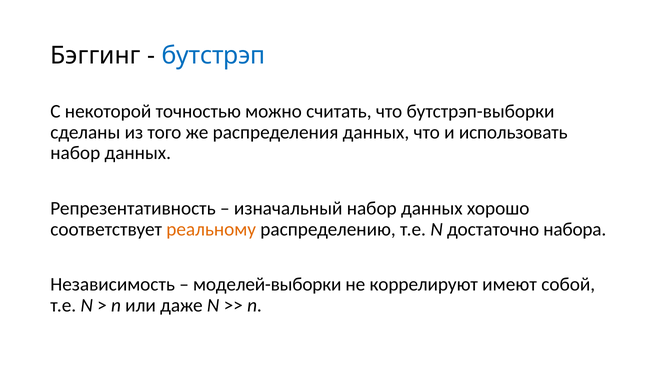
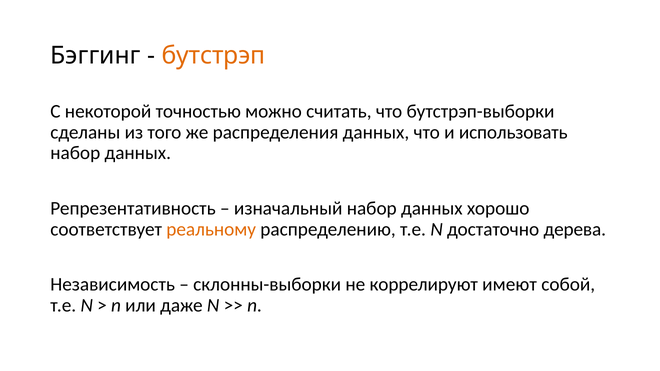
бутстрэп colour: blue -> orange
набора: набора -> дерева
моделей-выборки: моделей-выборки -> склонны-выборки
